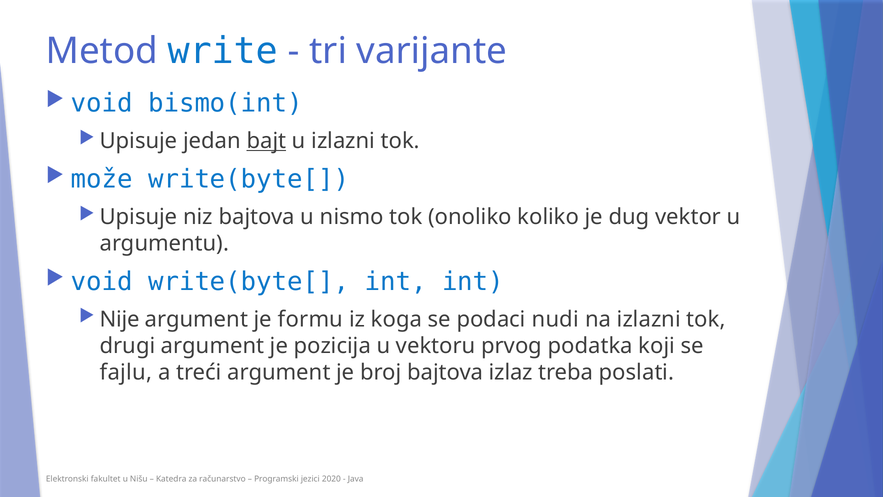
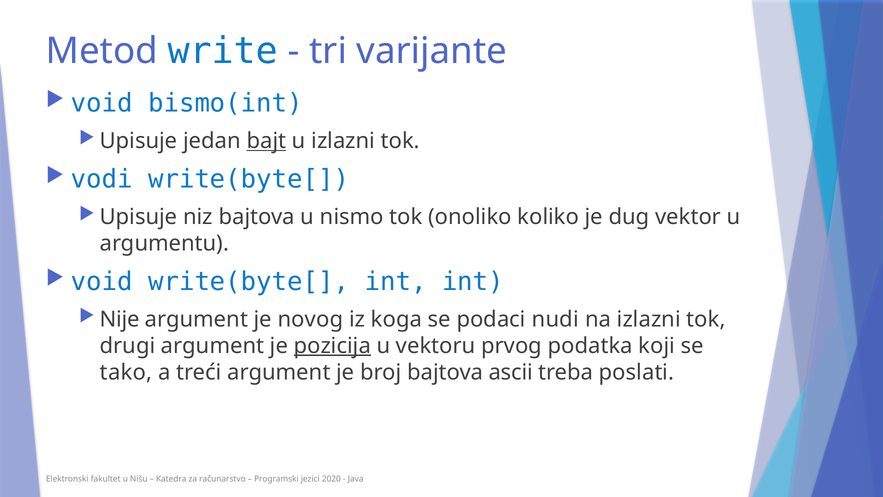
može: može -> vodi
formu: formu -> novog
pozicija underline: none -> present
fajlu: fajlu -> tako
izlaz: izlaz -> ascii
